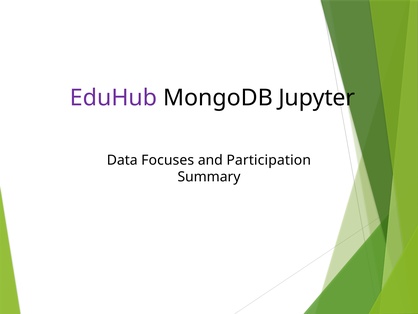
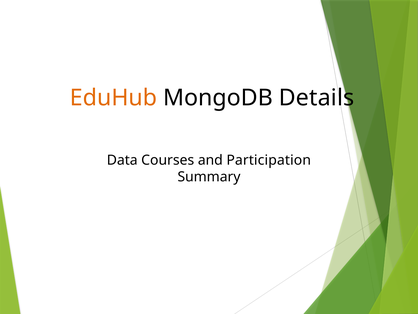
EduHub colour: purple -> orange
Jupyter: Jupyter -> Details
Focuses: Focuses -> Courses
